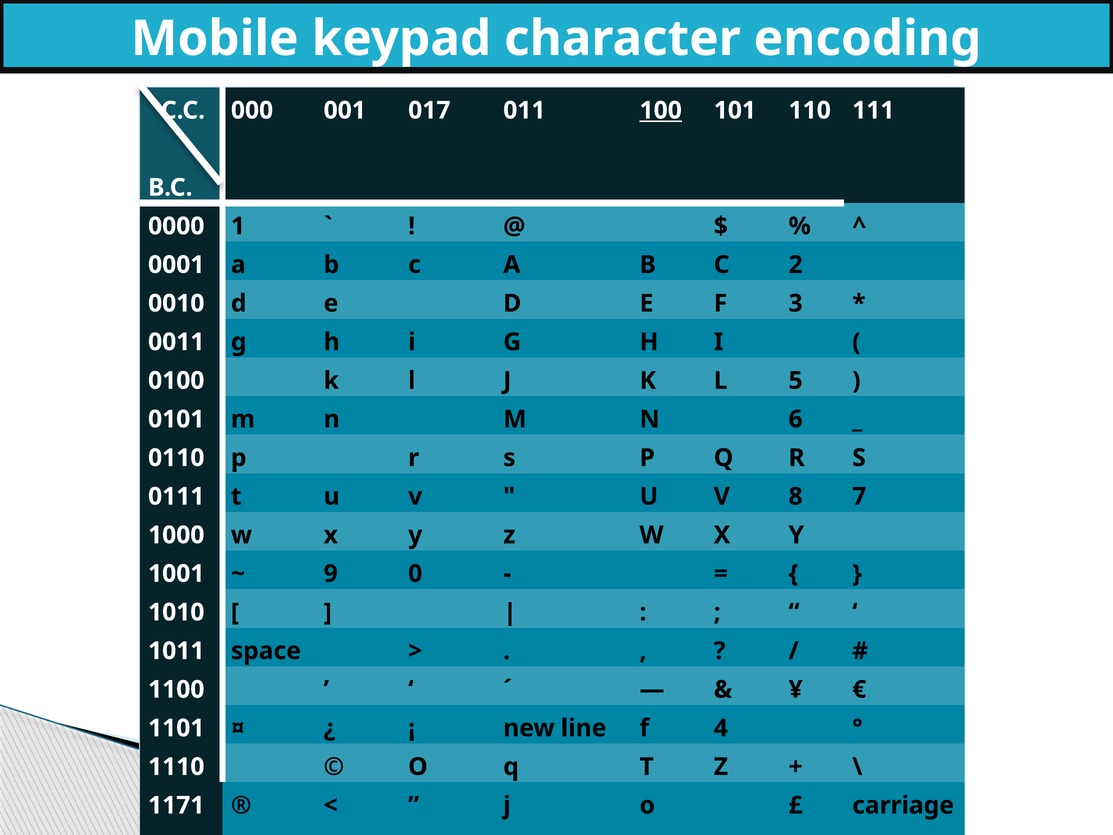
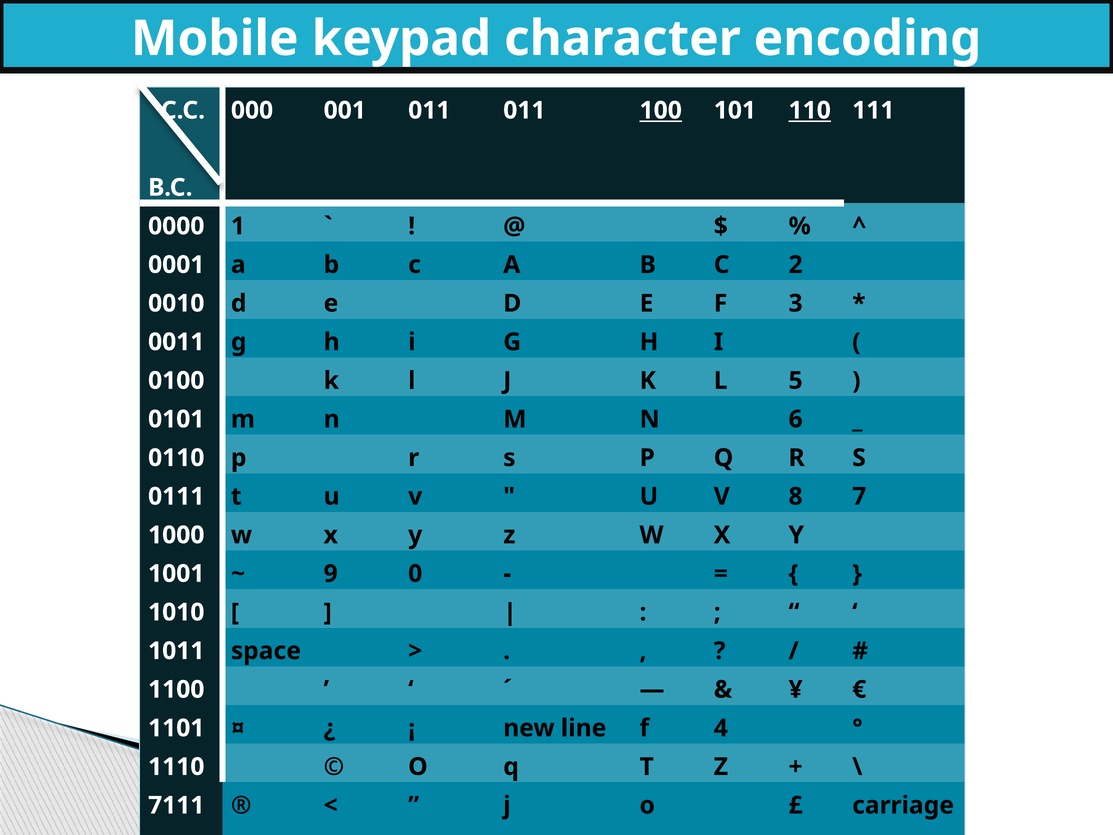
001 017: 017 -> 011
110 underline: none -> present
1171: 1171 -> 7111
